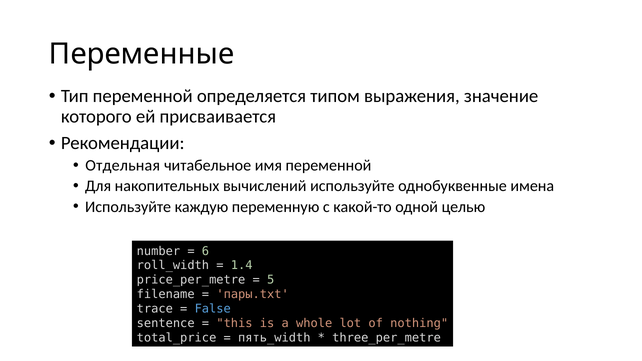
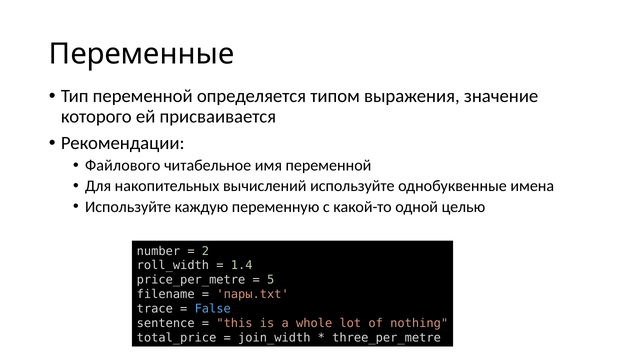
Отдельная: Отдельная -> Файлового
6: 6 -> 2
пять_width: пять_width -> join_width
